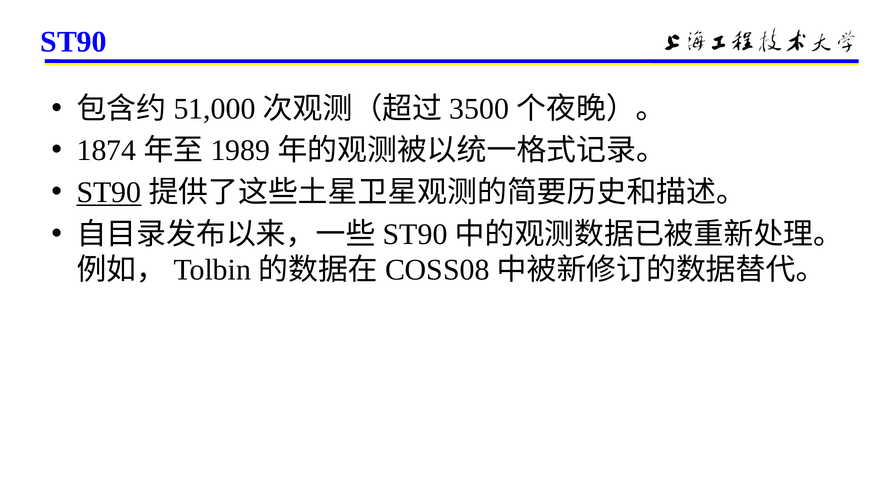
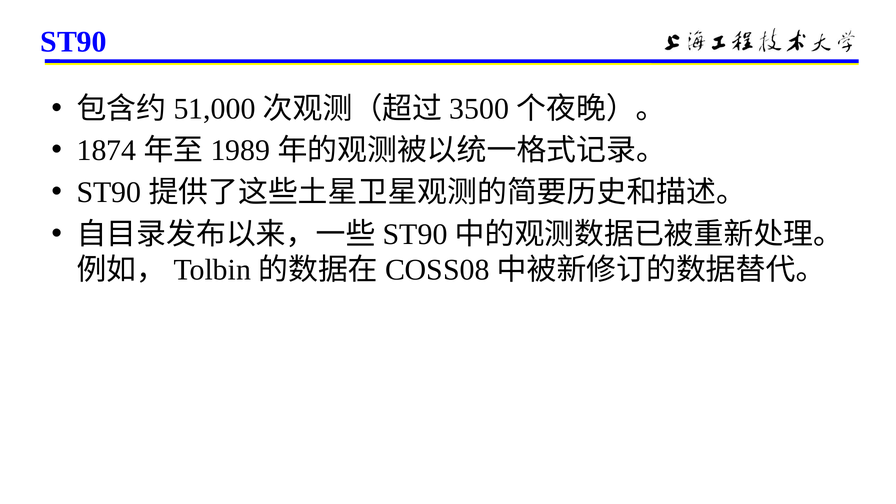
ST90 at (109, 192) underline: present -> none
